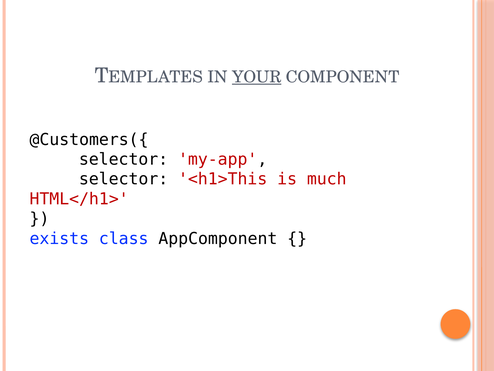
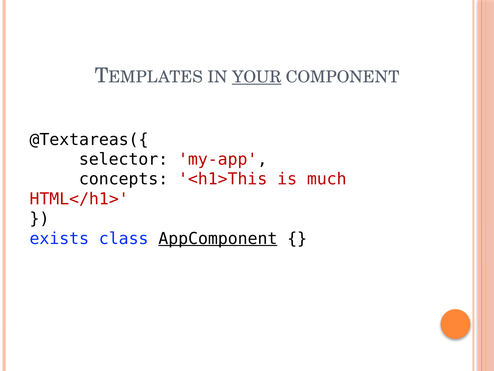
@Customers({: @Customers({ -> @Textareas({
selector at (124, 179): selector -> concepts
AppComponent underline: none -> present
